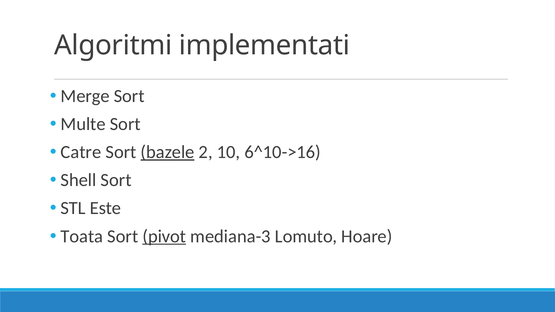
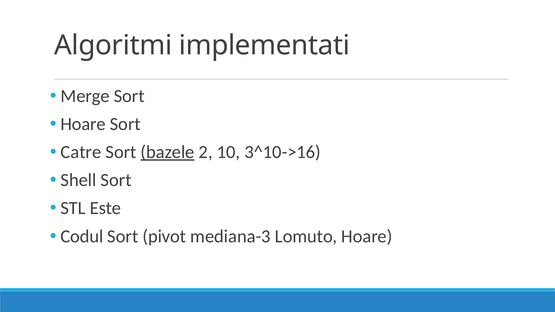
Multe at (83, 124): Multe -> Hoare
6^10->16: 6^10->16 -> 3^10->16
Toata: Toata -> Codul
pivot underline: present -> none
